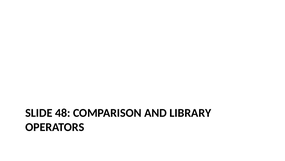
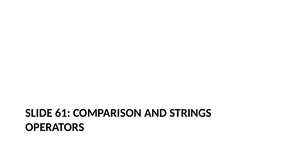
48: 48 -> 61
LIBRARY: LIBRARY -> STRINGS
